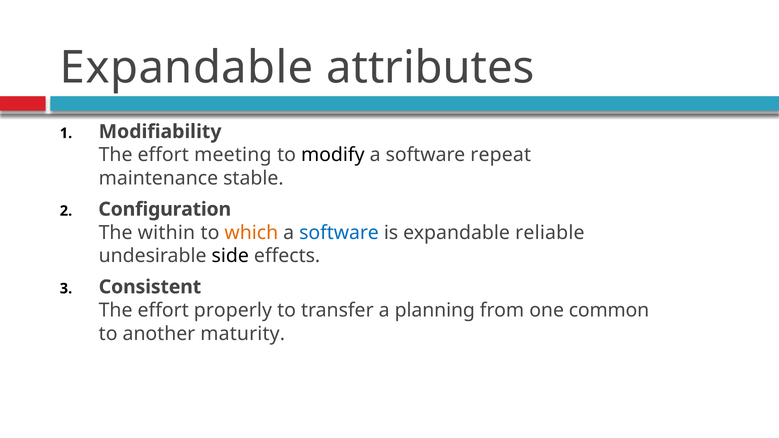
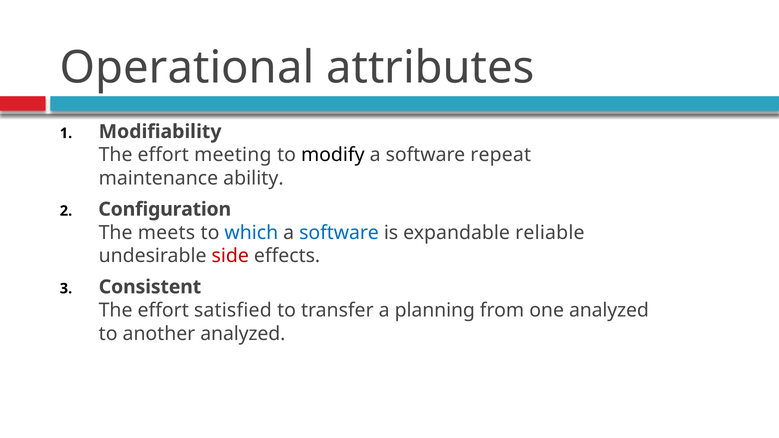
Expandable at (187, 68): Expandable -> Operational
stable: stable -> ability
within: within -> meets
which colour: orange -> blue
side colour: black -> red
properly: properly -> satisfied
one common: common -> analyzed
another maturity: maturity -> analyzed
